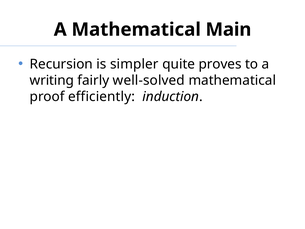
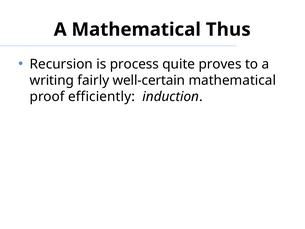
Main: Main -> Thus
simpler: simpler -> process
well-solved: well-solved -> well-certain
